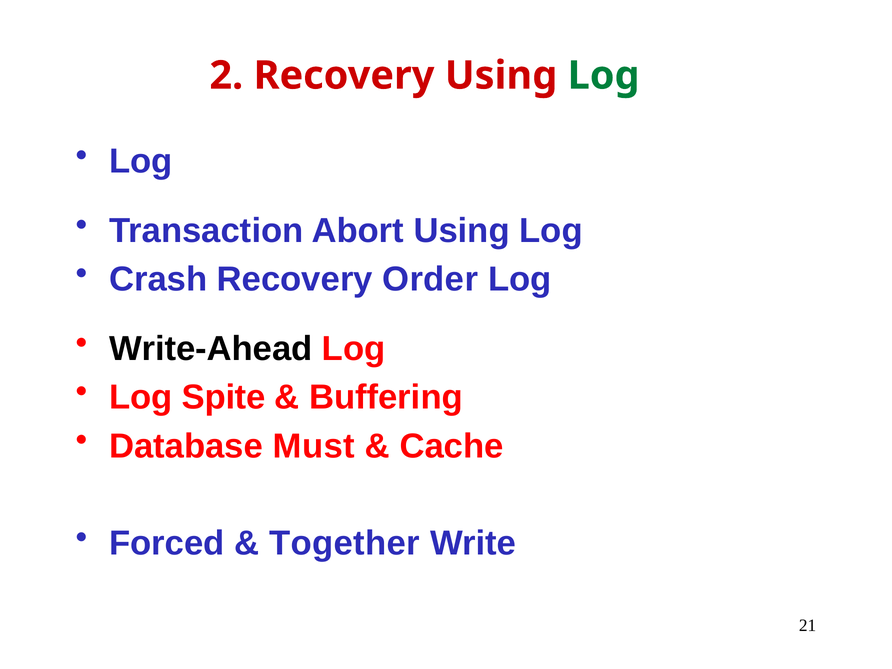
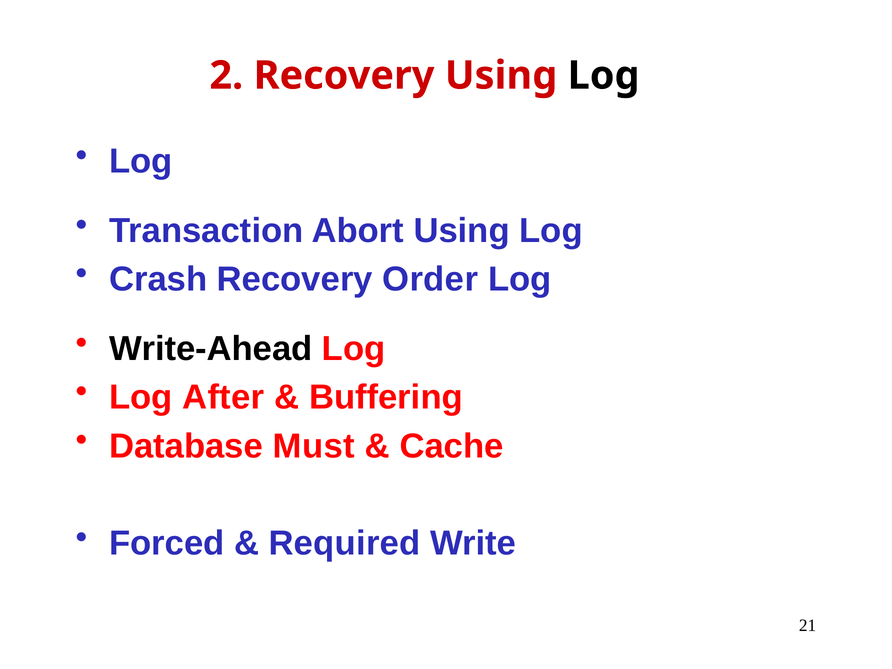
Log at (604, 76) colour: green -> black
Spite: Spite -> After
Together: Together -> Required
